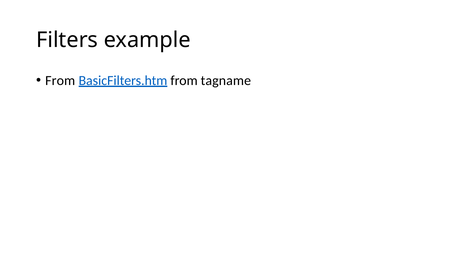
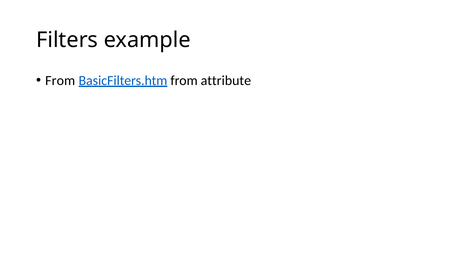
tagname: tagname -> attribute
